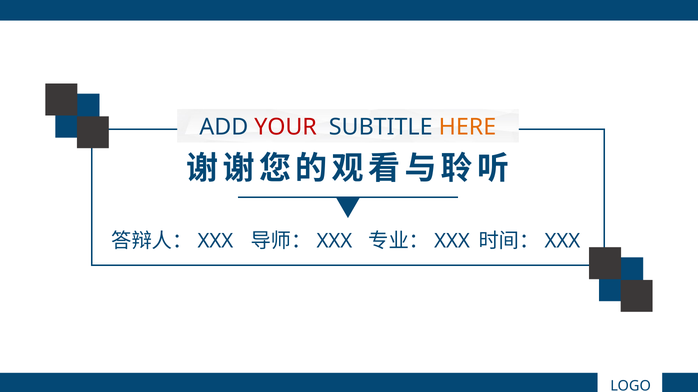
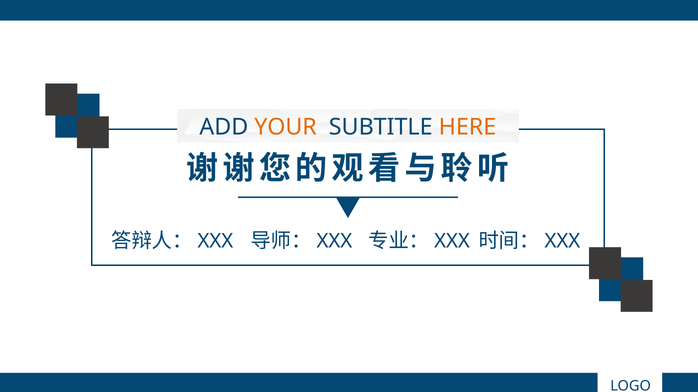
YOUR colour: red -> orange
